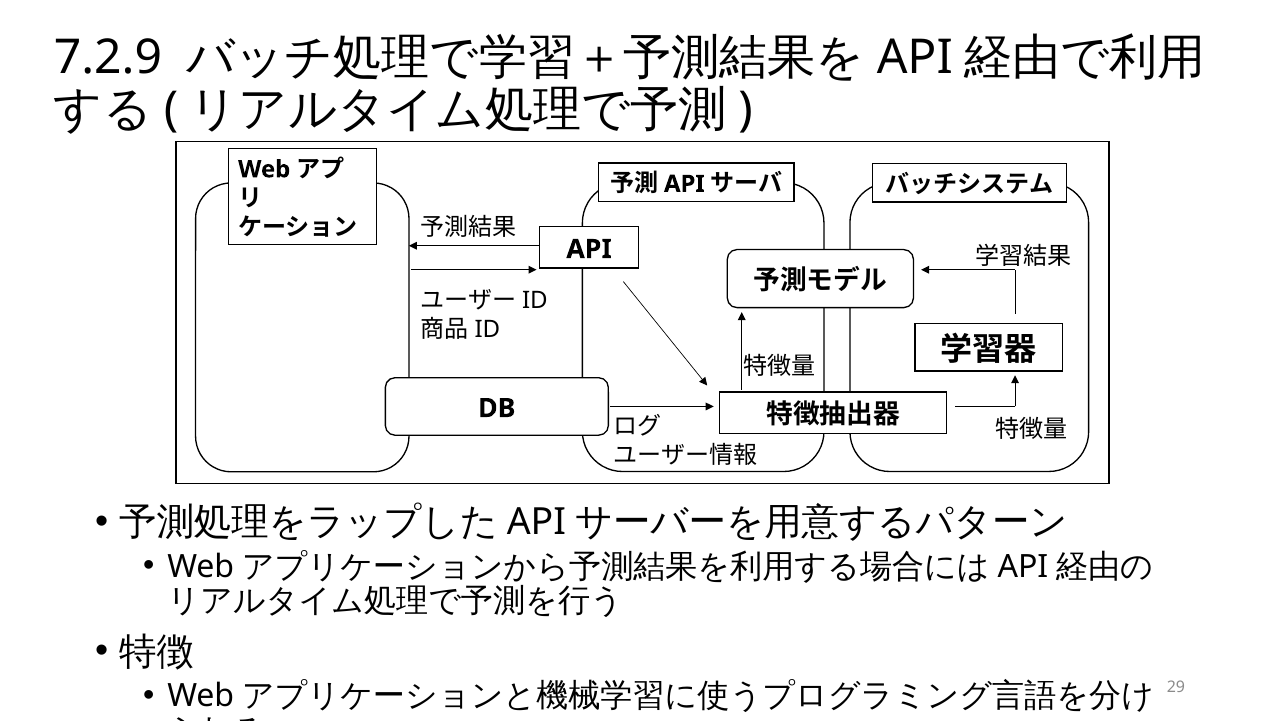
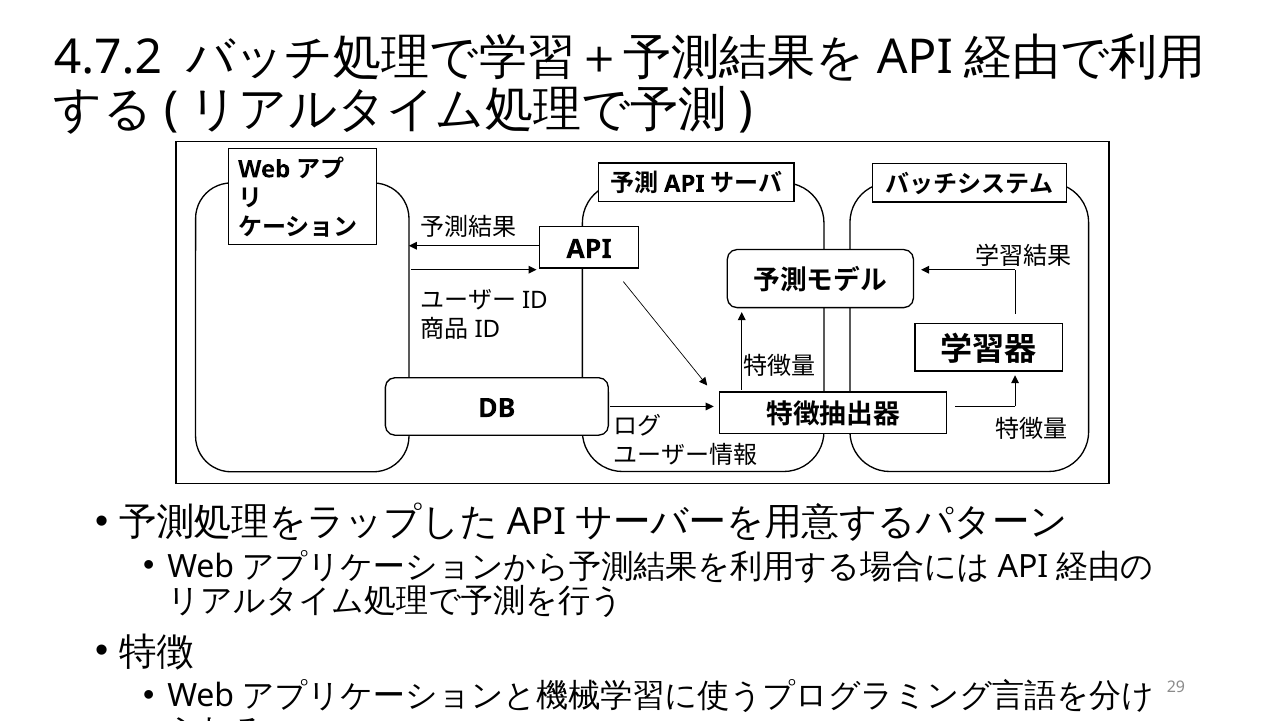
7.2.9: 7.2.9 -> 4.7.2
